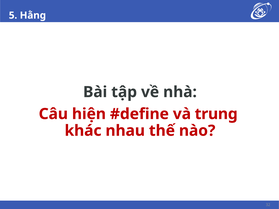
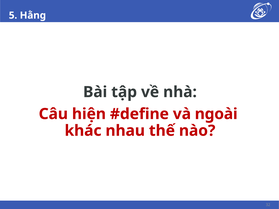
trung: trung -> ngoài
